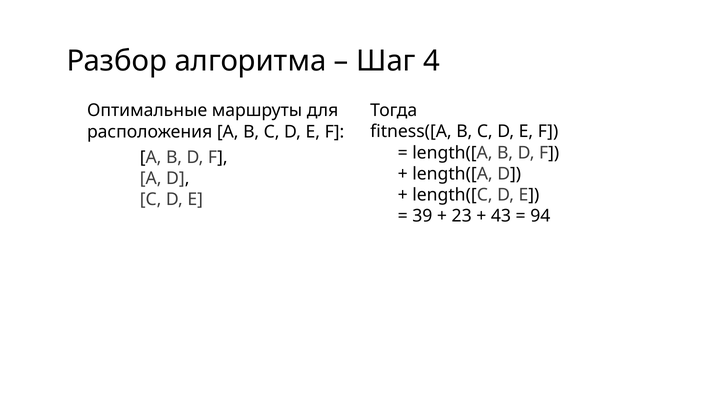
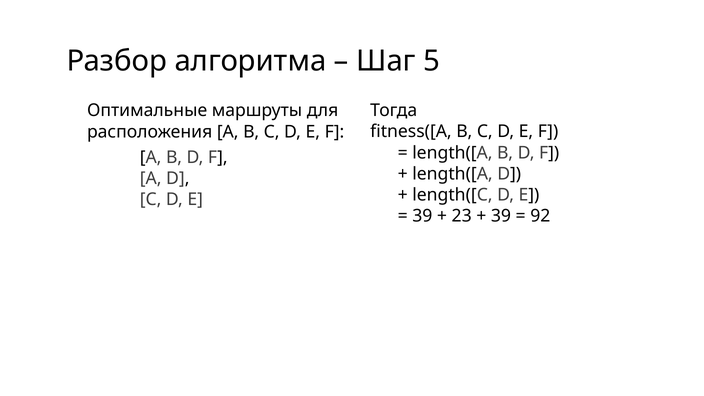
4: 4 -> 5
43 at (501, 216): 43 -> 39
94: 94 -> 92
